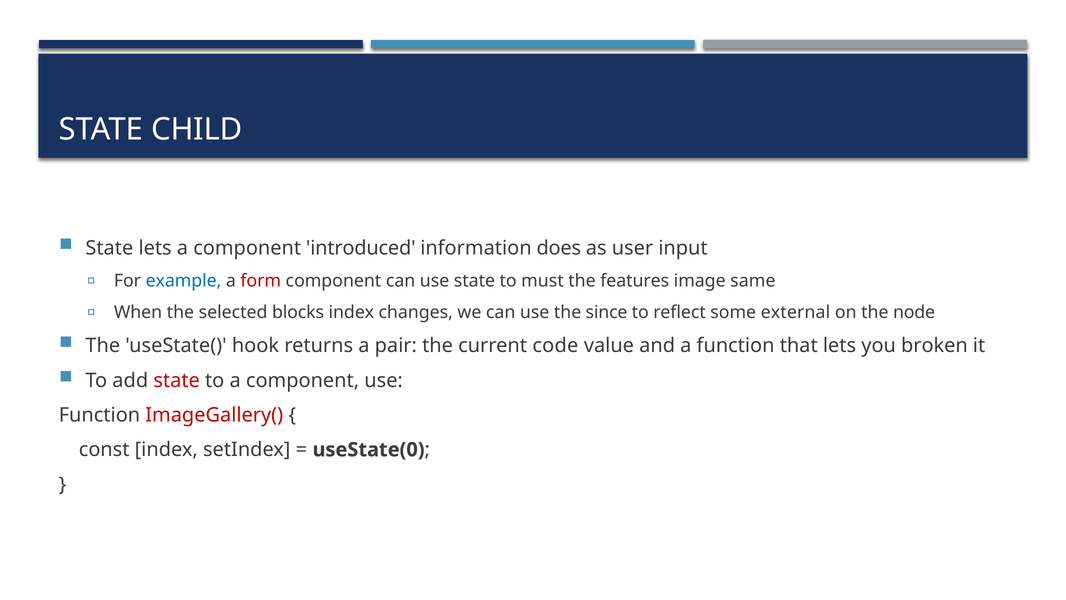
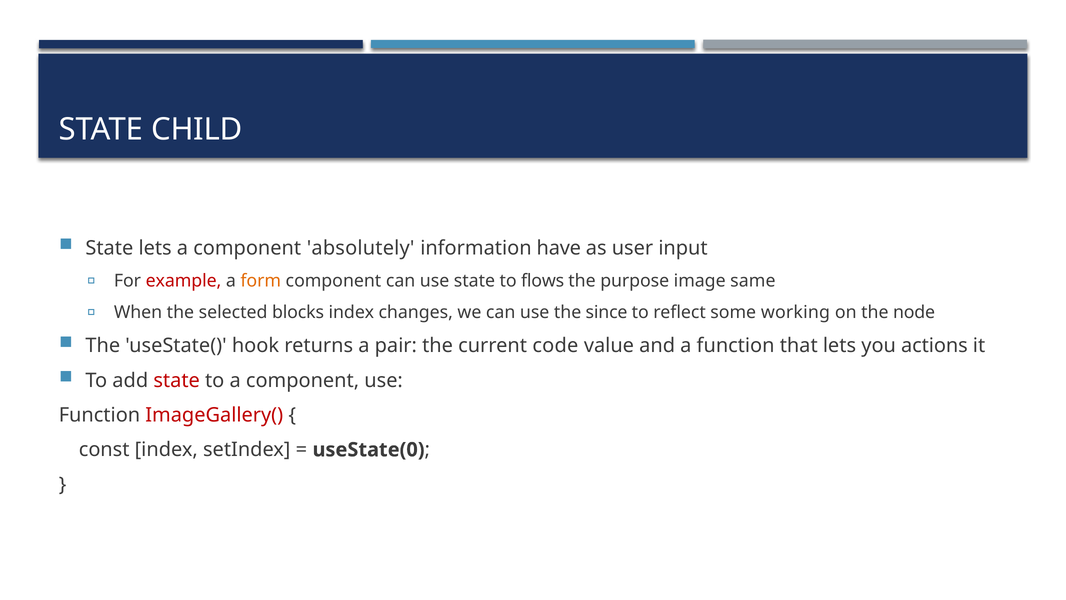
introduced: introduced -> absolutely
does: does -> have
example colour: blue -> red
form colour: red -> orange
must: must -> flows
features: features -> purpose
external: external -> working
broken: broken -> actions
